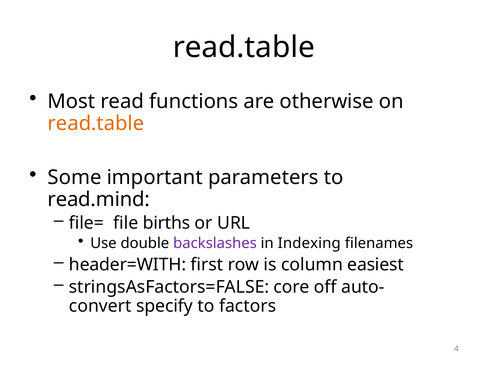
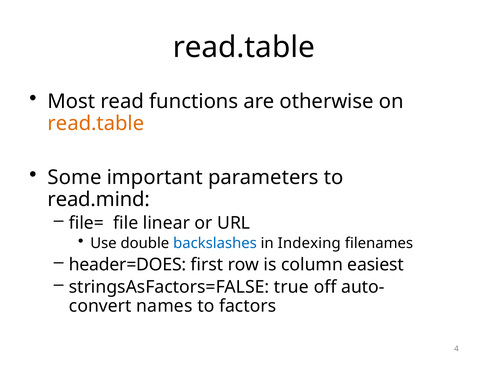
births: births -> linear
backslashes colour: purple -> blue
header=WITH: header=WITH -> header=DOES
core: core -> true
specify: specify -> names
